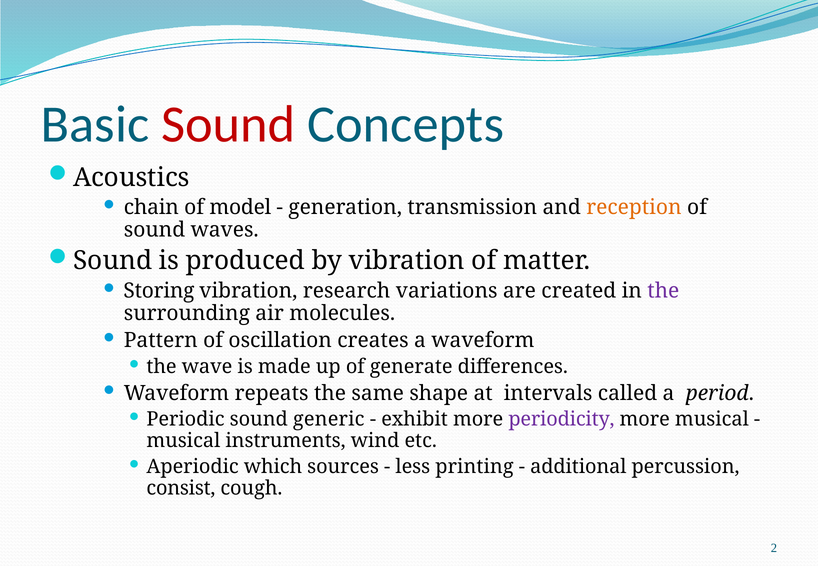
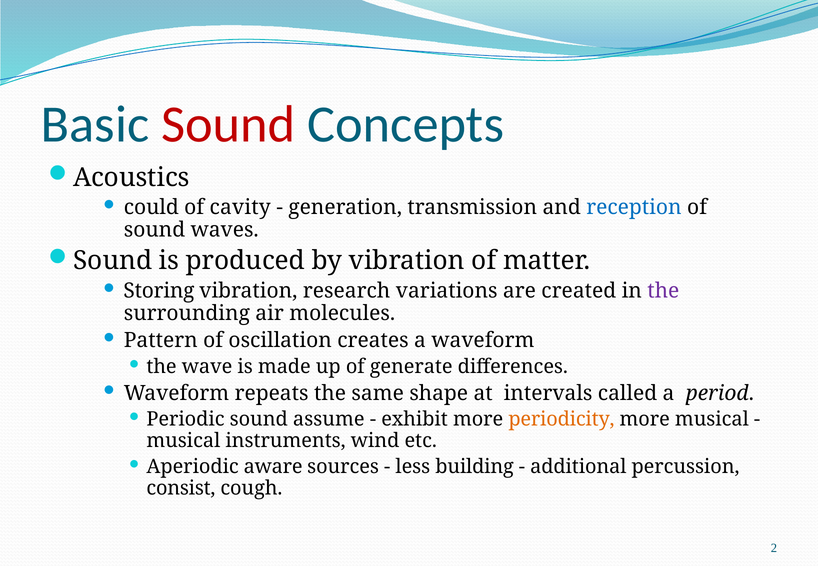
chain: chain -> could
model: model -> cavity
reception colour: orange -> blue
generic: generic -> assume
periodicity colour: purple -> orange
which: which -> aware
printing: printing -> building
